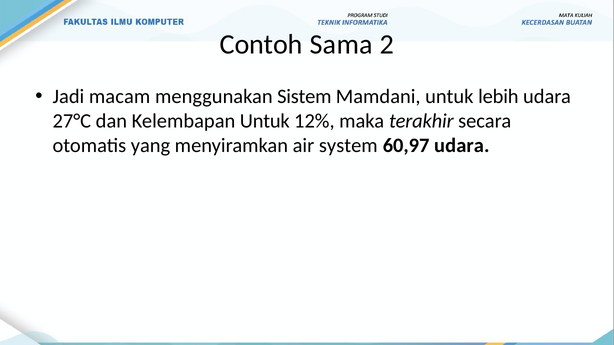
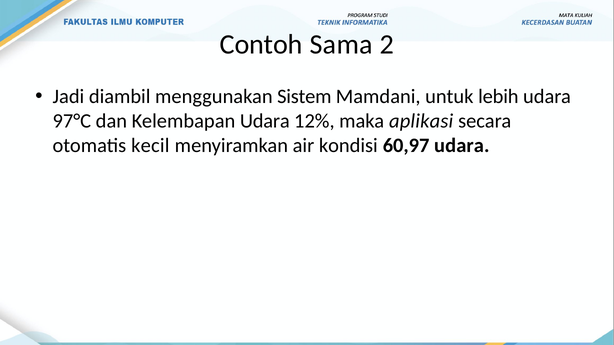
macam: macam -> diambil
27°C: 27°C -> 97°C
Kelembapan Untuk: Untuk -> Udara
terakhir: terakhir -> aplikasi
yang: yang -> kecil
system: system -> kondisi
